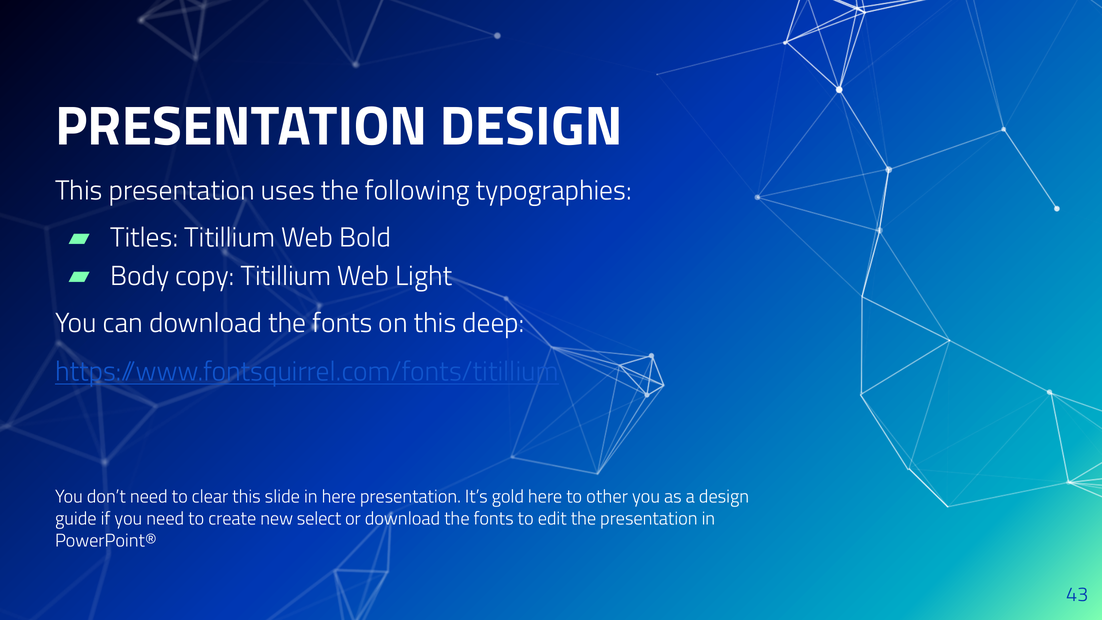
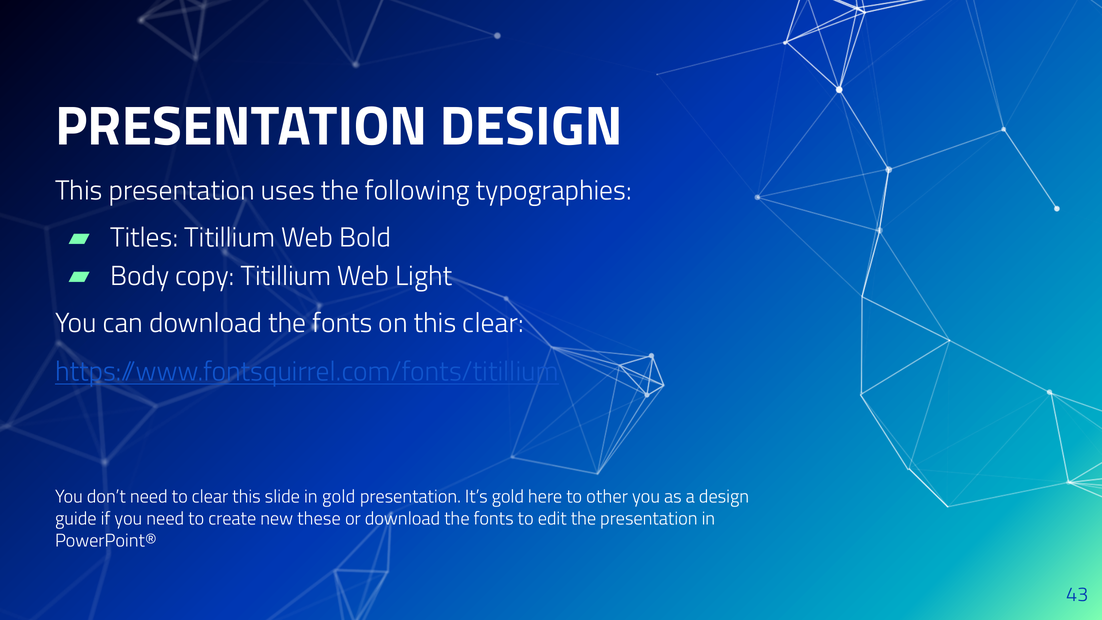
this deep: deep -> clear
in here: here -> gold
select: select -> these
